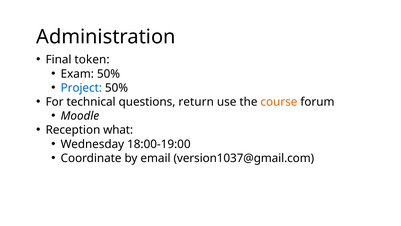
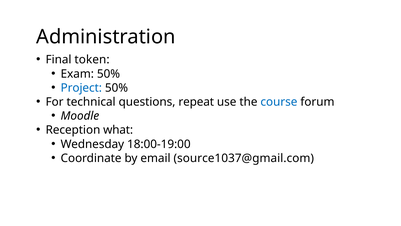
return: return -> repeat
course colour: orange -> blue
version1037@gmail.com: version1037@gmail.com -> source1037@gmail.com
